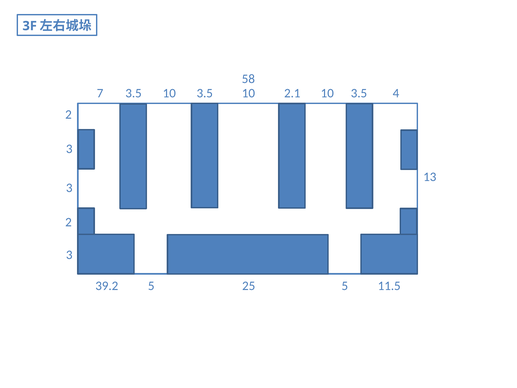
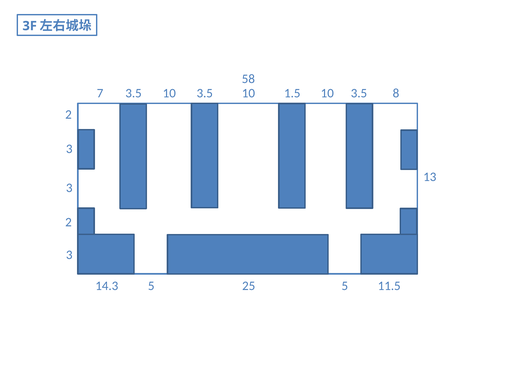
2.1: 2.1 -> 1.5
4: 4 -> 8
39.2: 39.2 -> 14.3
